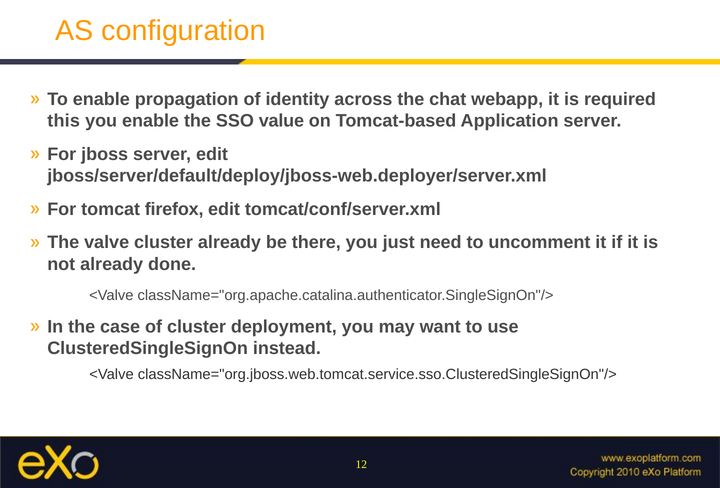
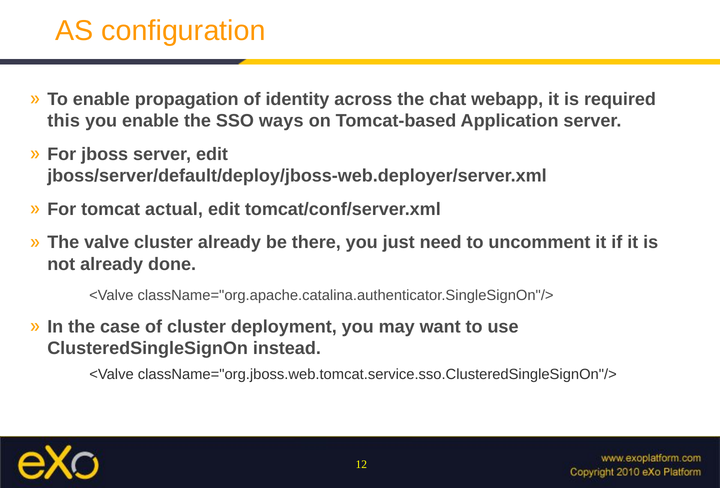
value: value -> ways
firefox: firefox -> actual
